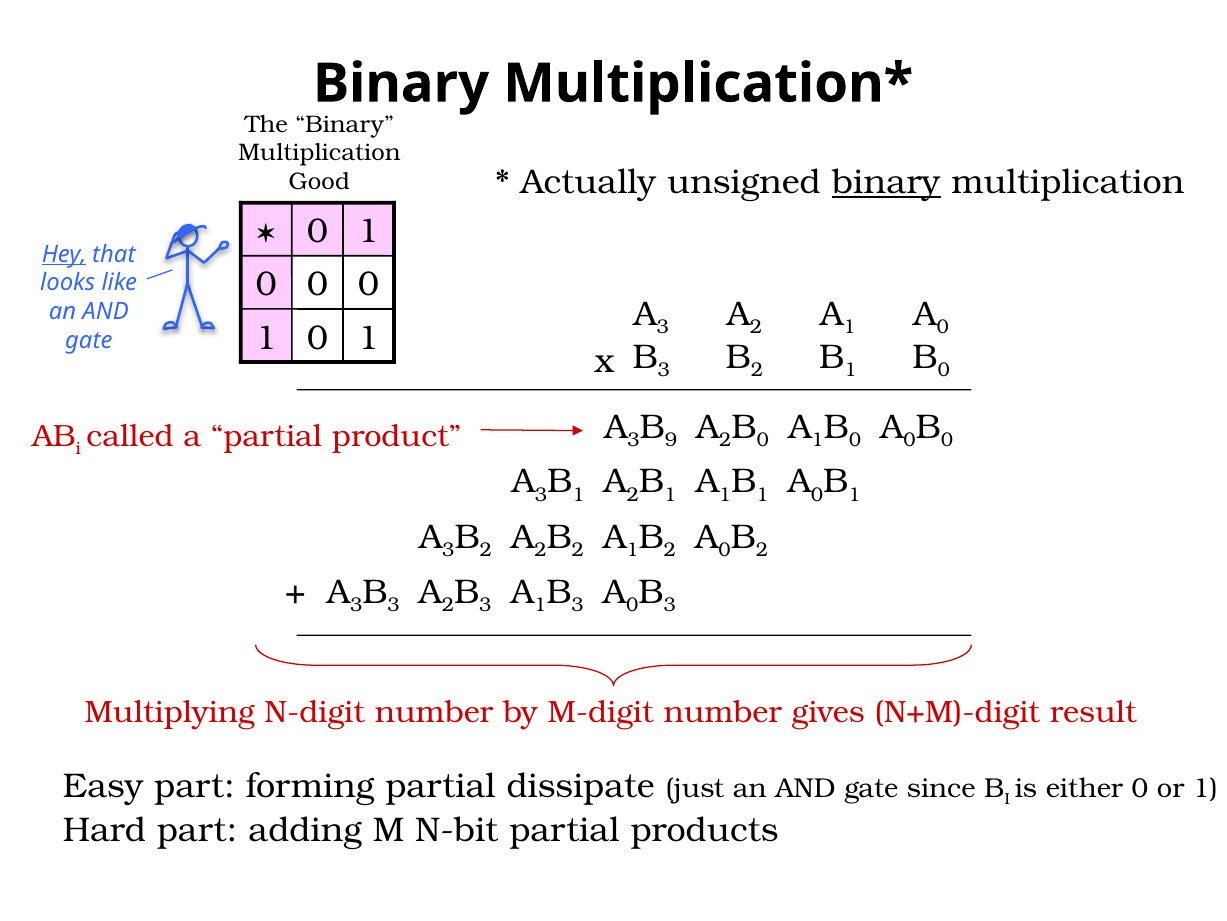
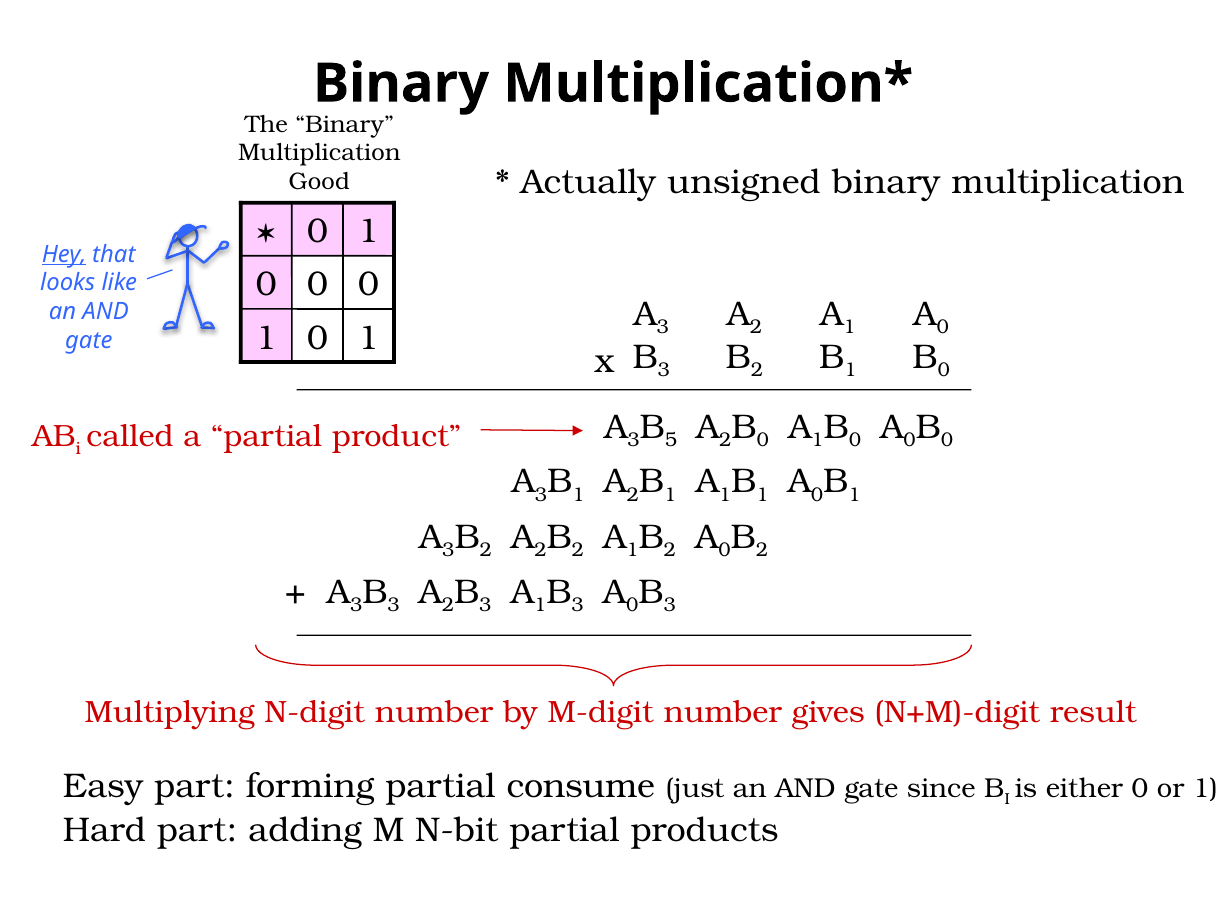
binary at (886, 182) underline: present -> none
9: 9 -> 5
dissipate: dissipate -> consume
